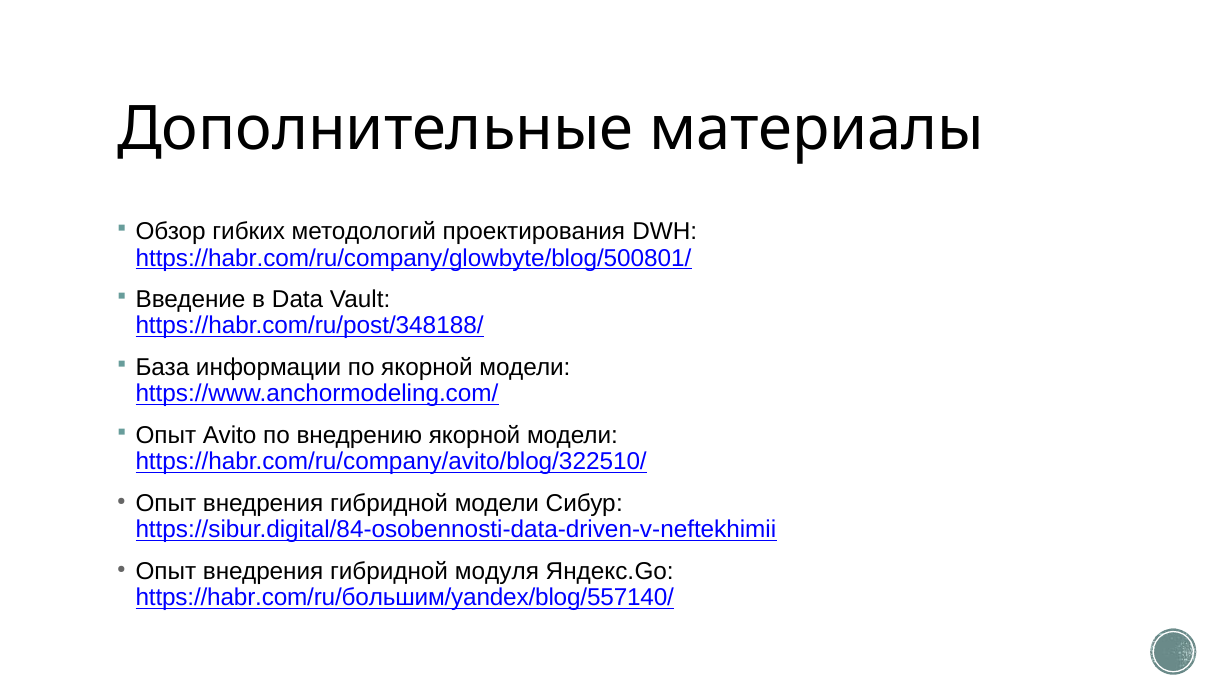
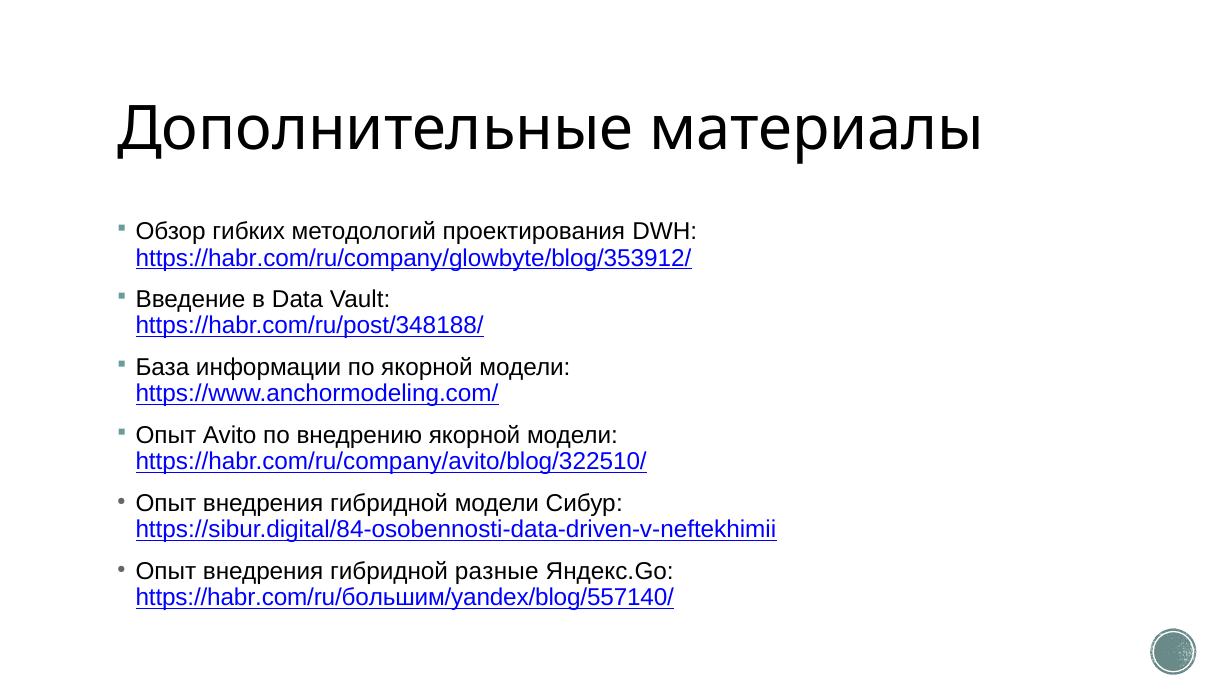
https://habr.com/ru/company/glowbyte/blog/500801/: https://habr.com/ru/company/glowbyte/blog/500801/ -> https://habr.com/ru/company/glowbyte/blog/353912/
модуля: модуля -> разные
